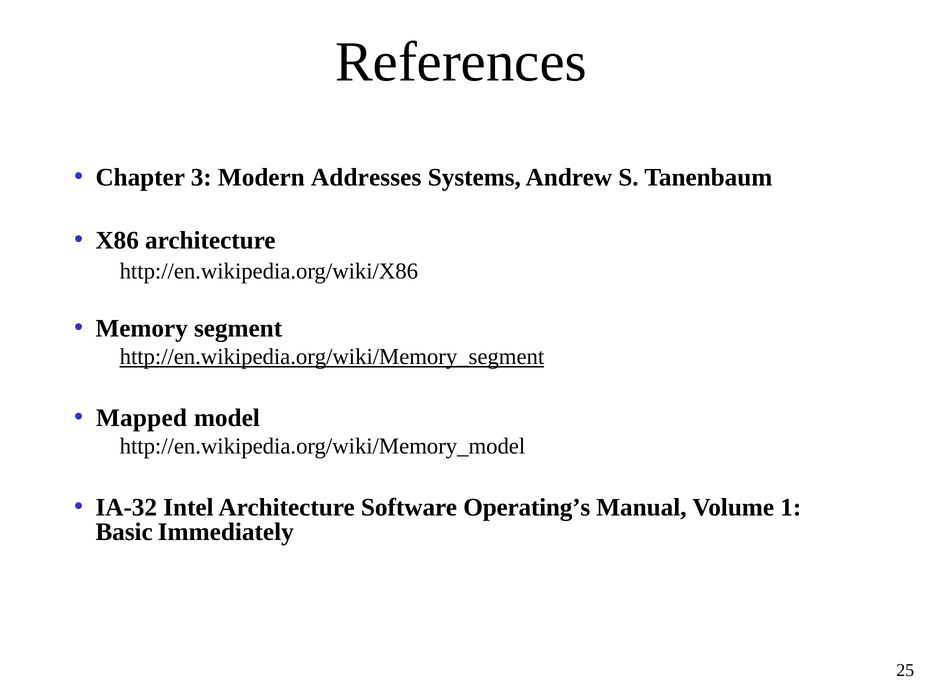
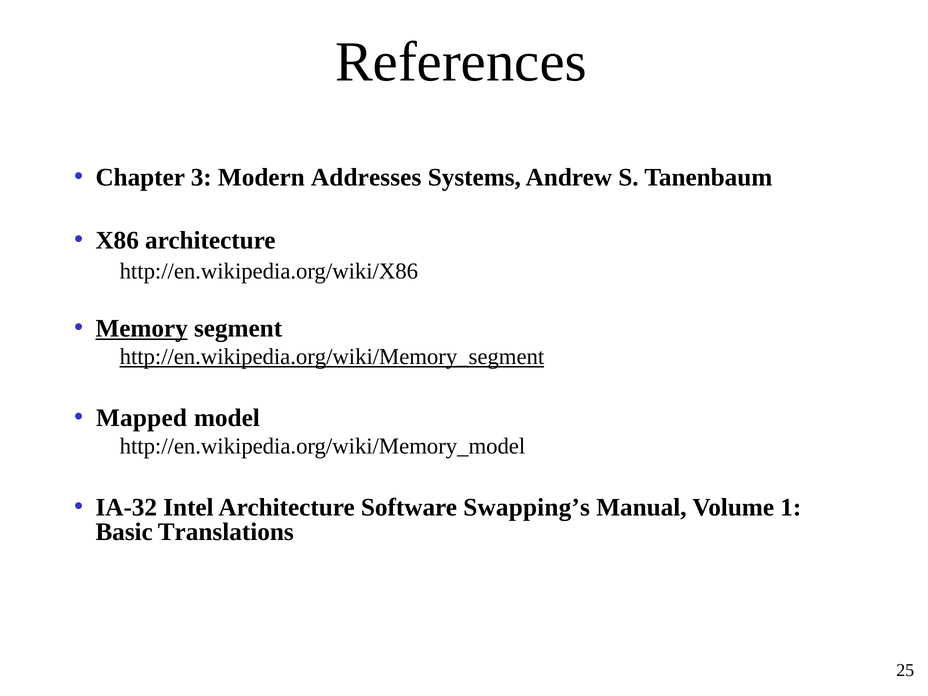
Memory underline: none -> present
Operating’s: Operating’s -> Swapping’s
Immediately: Immediately -> Translations
